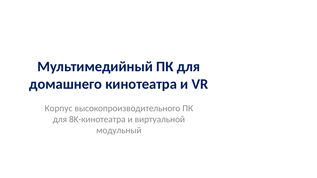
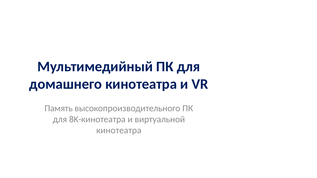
Корпус: Корпус -> Память
модульный at (119, 131): модульный -> кинотеатра
